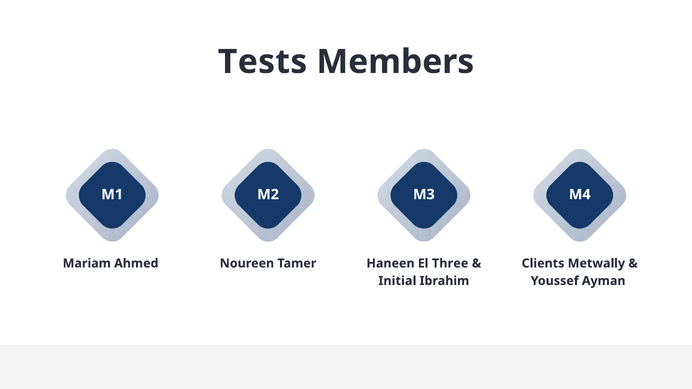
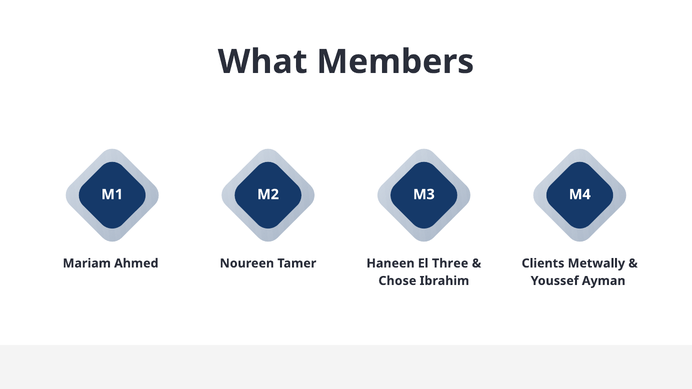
Tests: Tests -> What
Initial: Initial -> Chose
